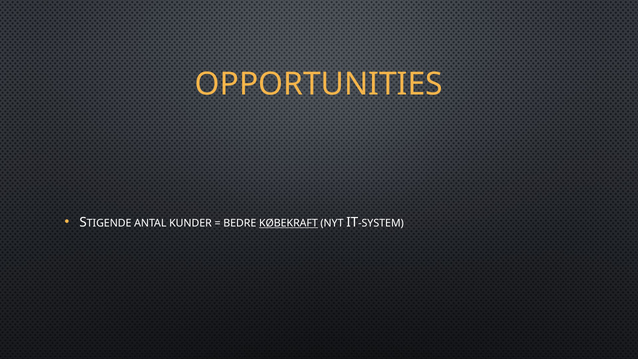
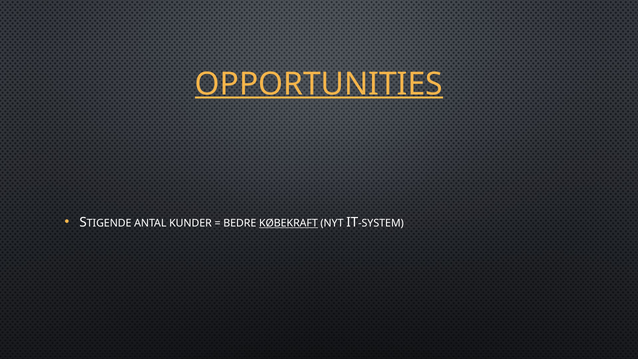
OPPORTUNITIES underline: none -> present
